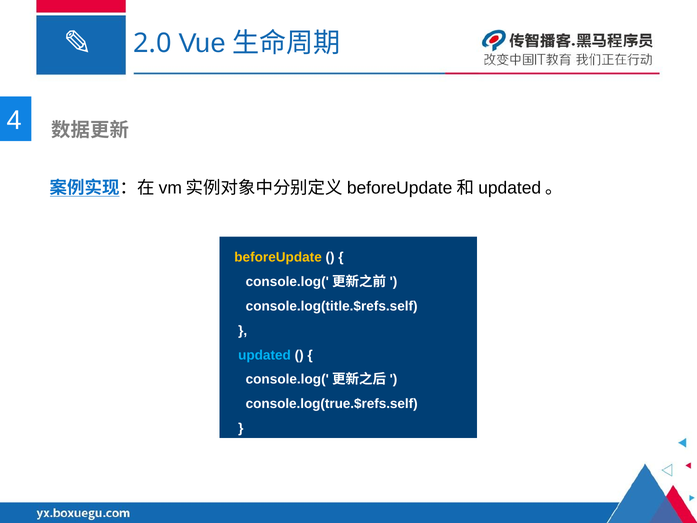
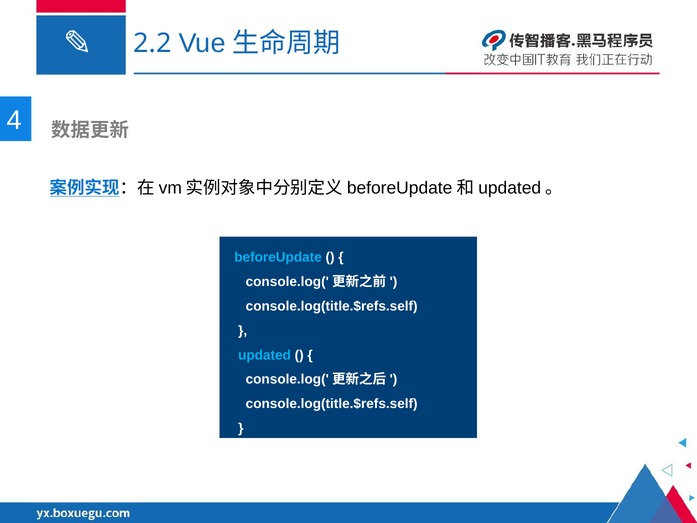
2.0: 2.0 -> 2.2
beforeUpdate colour: yellow -> light blue
console.log(true.$refs.self at (332, 404): console.log(true.$refs.self -> console.log(title.$refs.self
